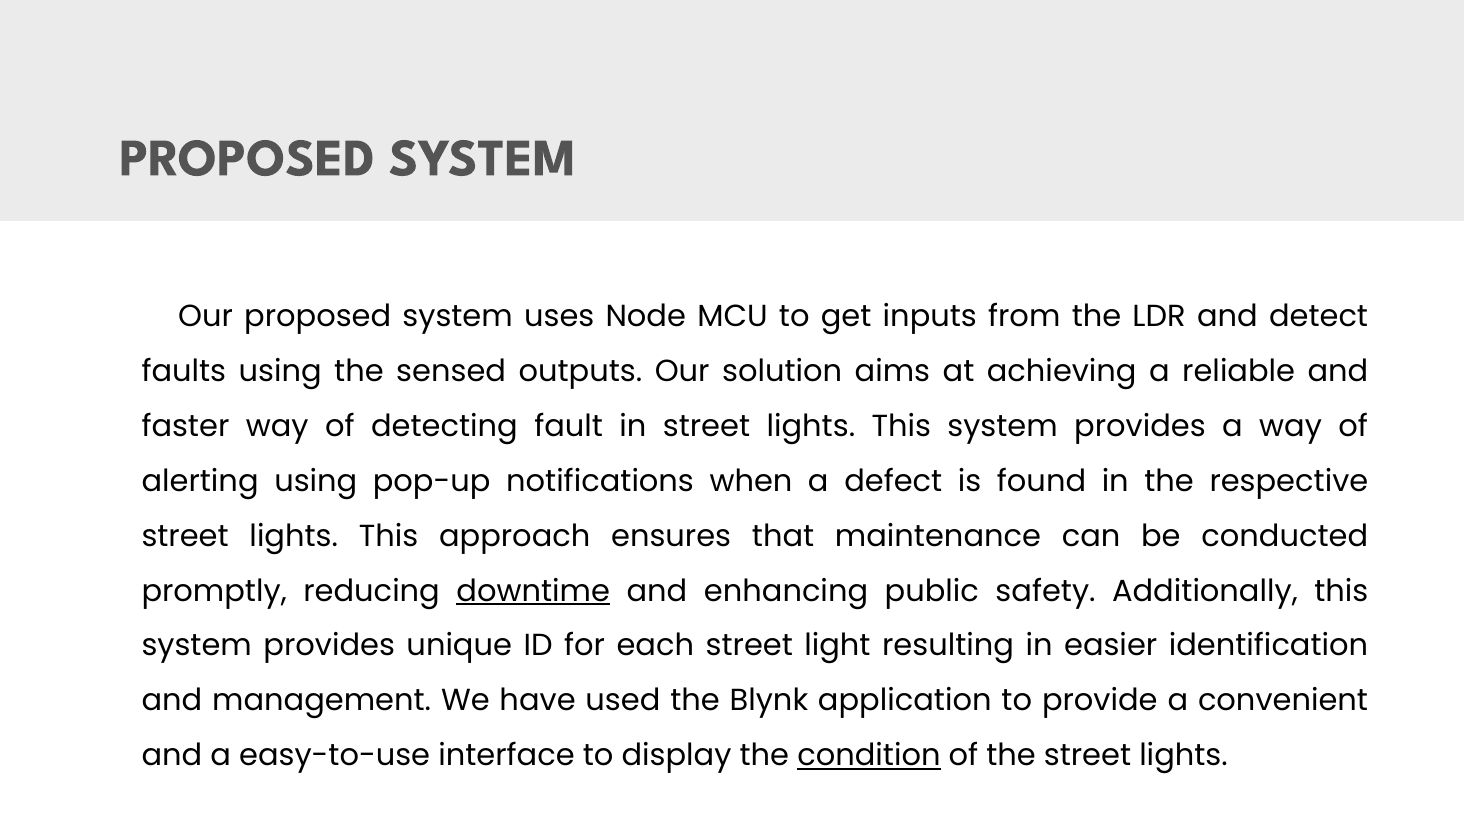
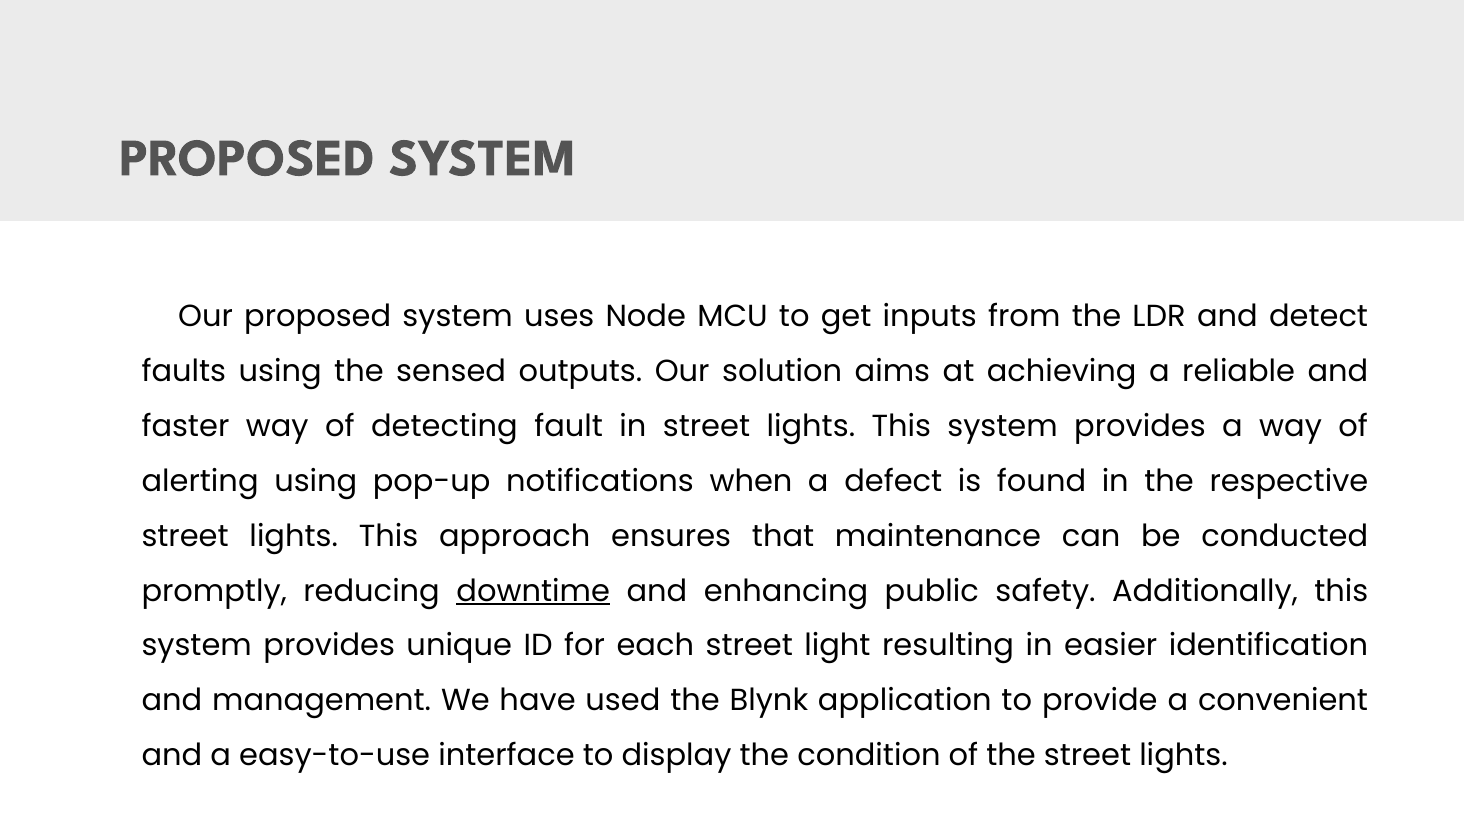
condition underline: present -> none
